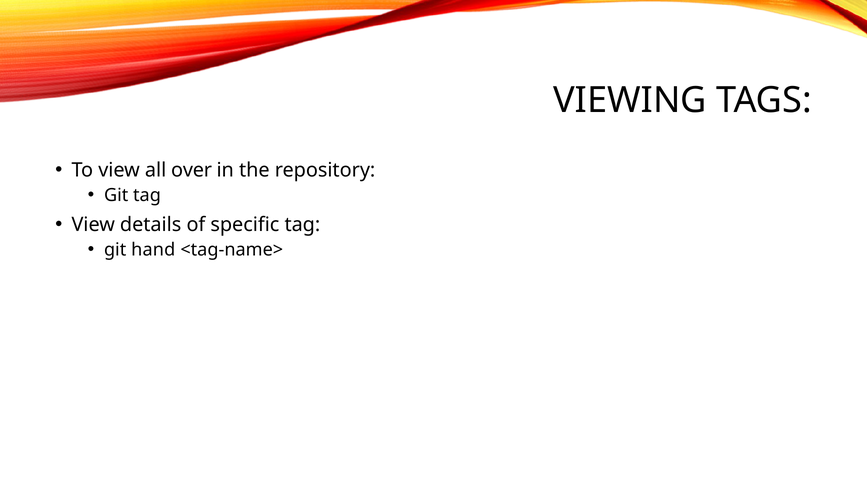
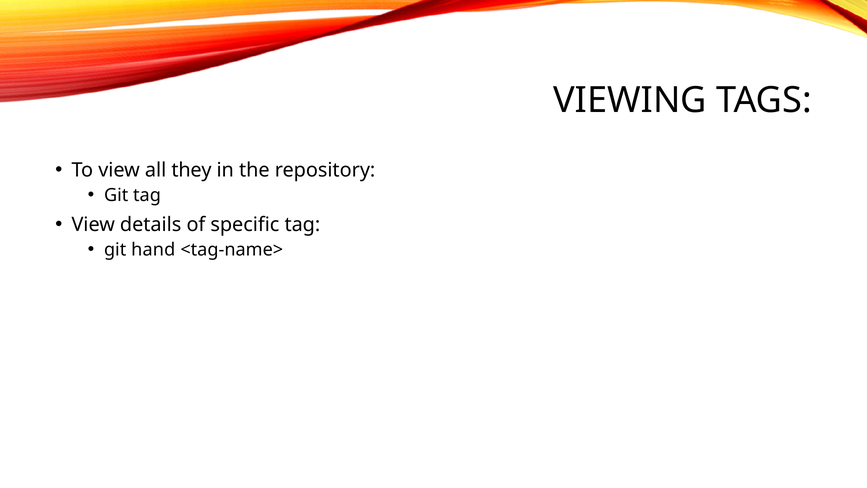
over: over -> they
